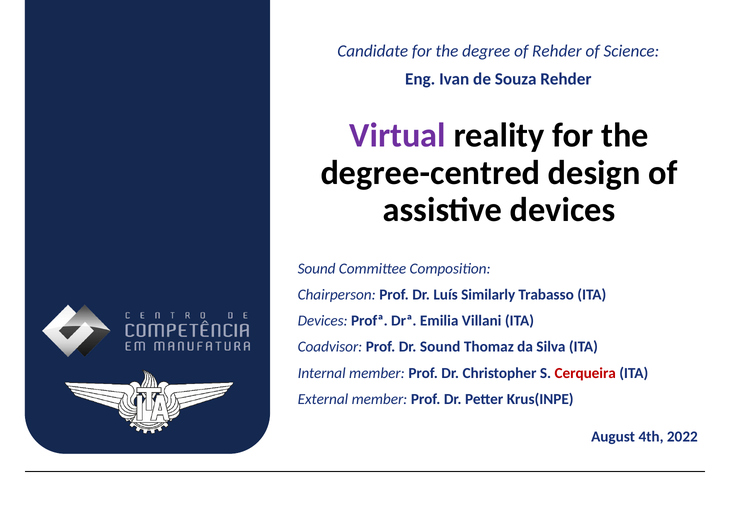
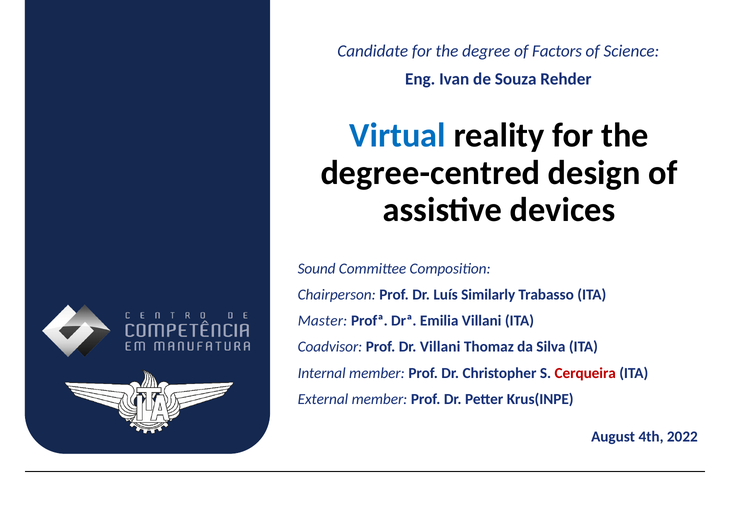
of Rehder: Rehder -> Factors
Virtual colour: purple -> blue
Devices at (323, 321): Devices -> Master
Dr Sound: Sound -> Villani
